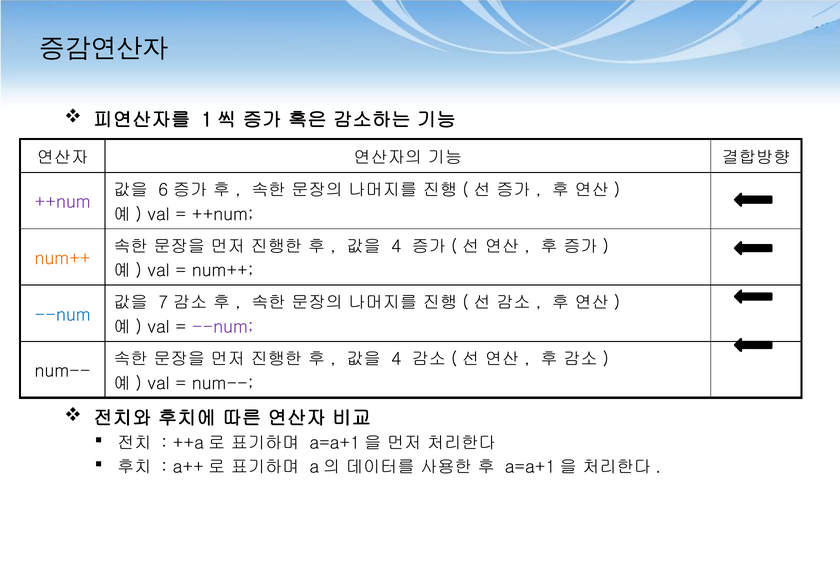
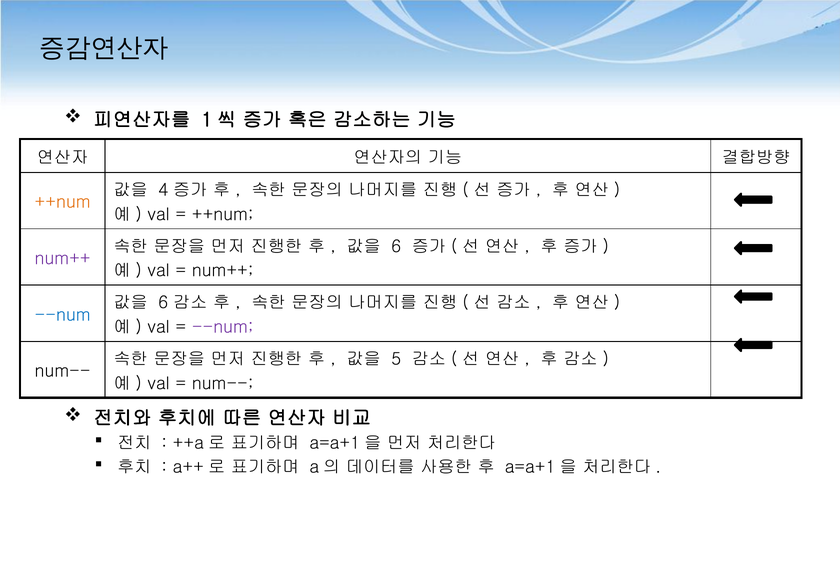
6: 6 -> 4
++num at (63, 202) colour: purple -> orange
4 at (396, 247): 4 -> 6
num++ at (63, 259) colour: orange -> purple
7 at (163, 303): 7 -> 6
4 at (396, 359): 4 -> 5
